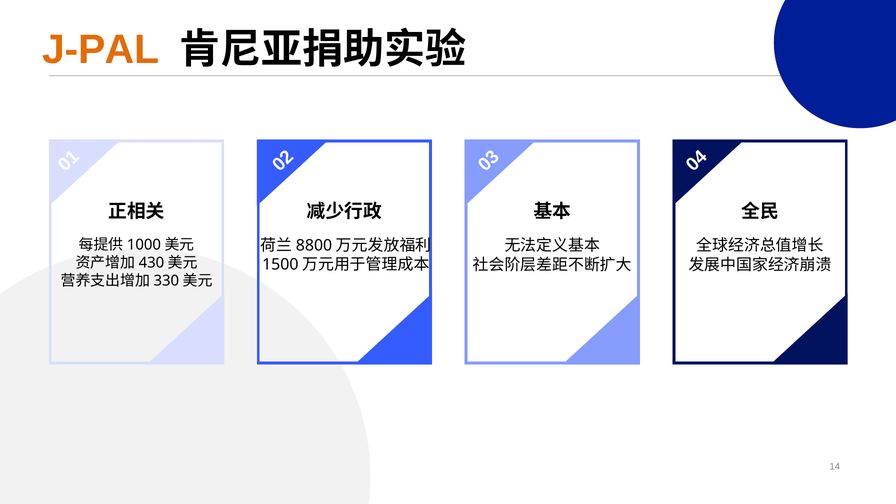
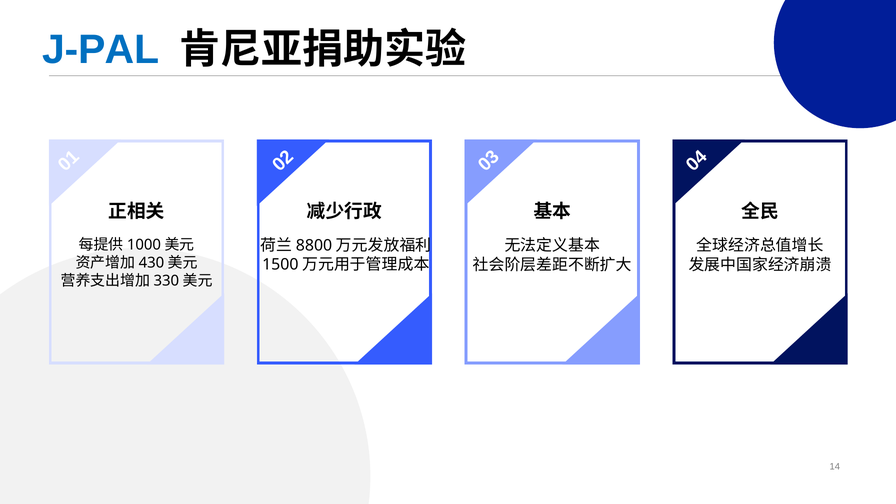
J-PAL colour: orange -> blue
